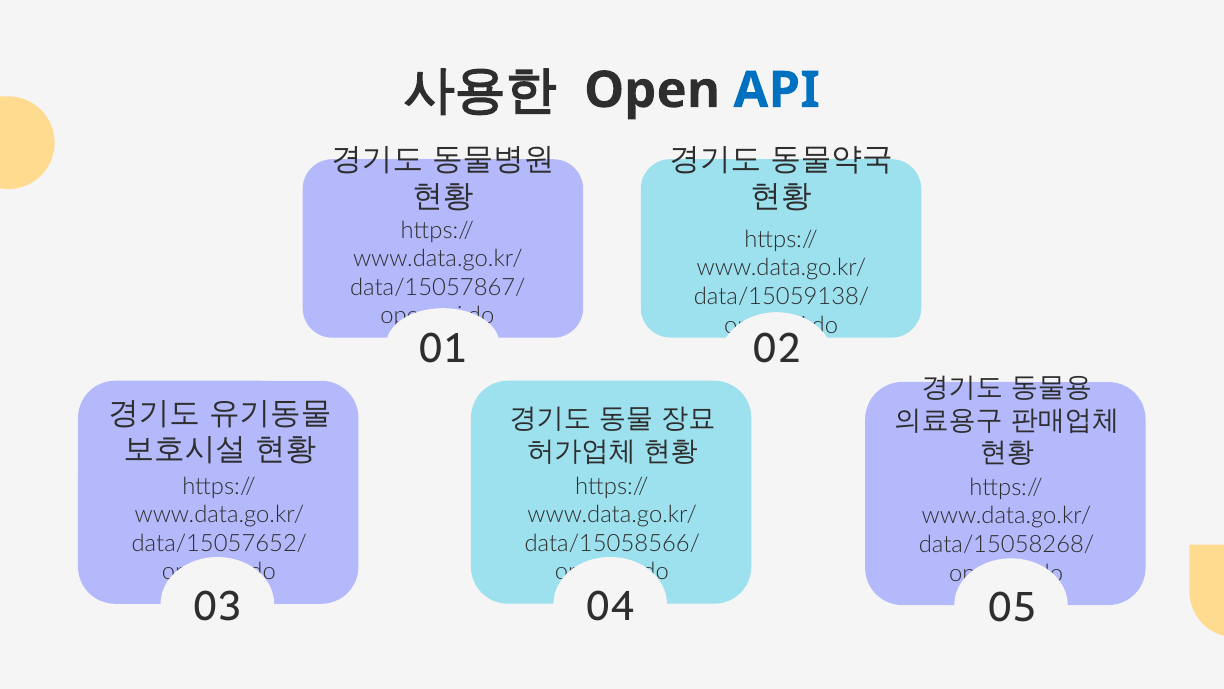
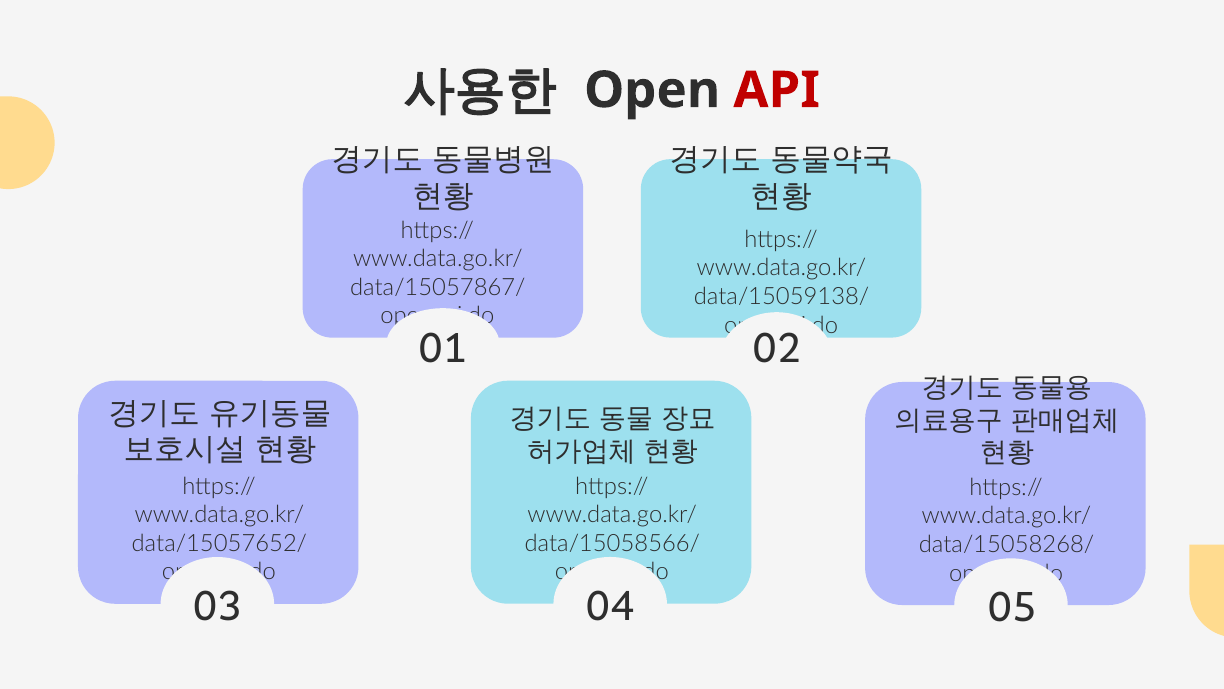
API colour: blue -> red
